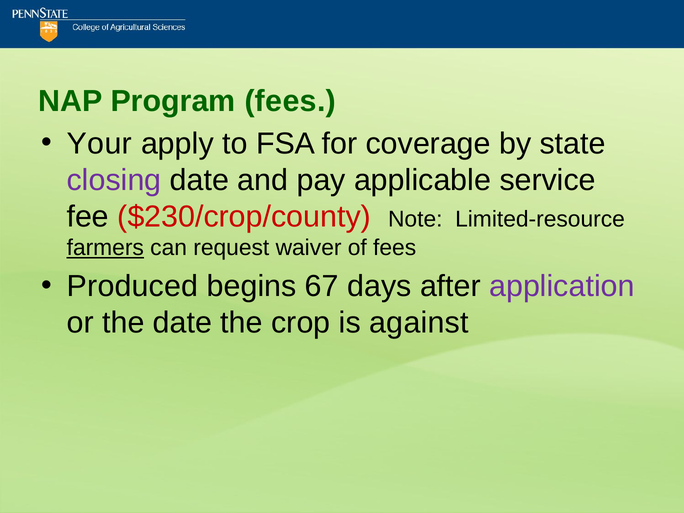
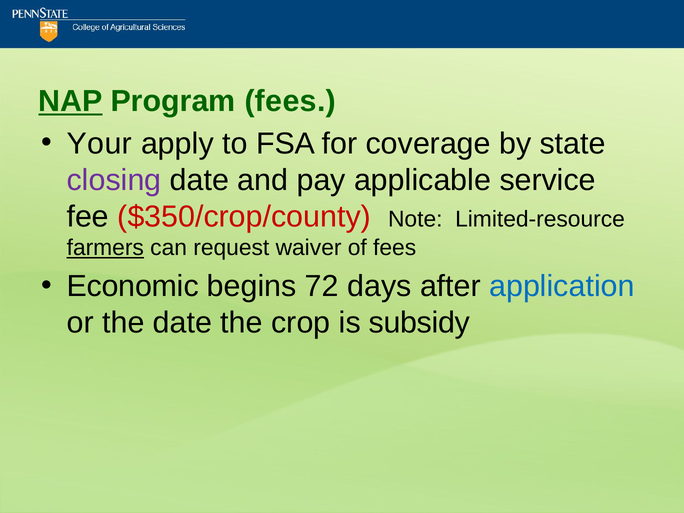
NAP underline: none -> present
$230/crop/county: $230/crop/county -> $350/crop/county
Produced: Produced -> Economic
67: 67 -> 72
application colour: purple -> blue
against: against -> subsidy
